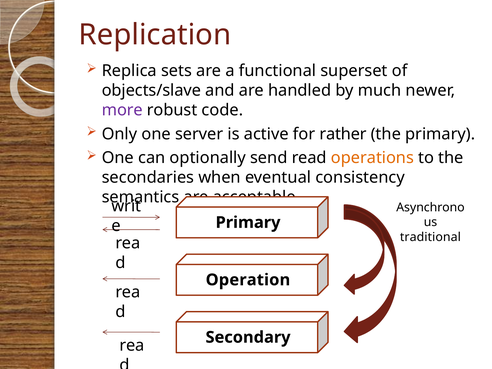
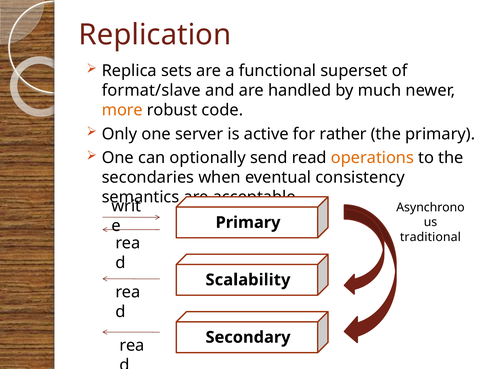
objects/slave: objects/slave -> format/slave
more colour: purple -> orange
Operation: Operation -> Scalability
